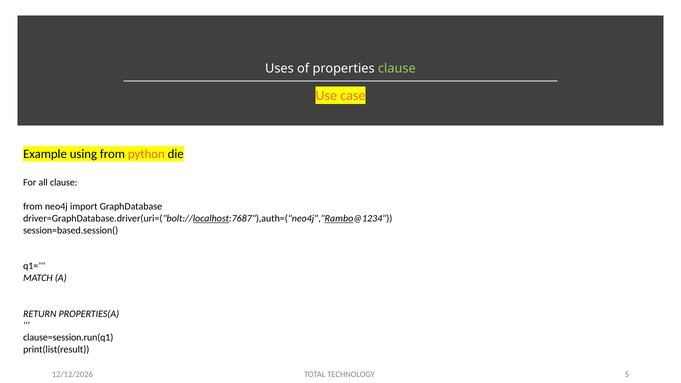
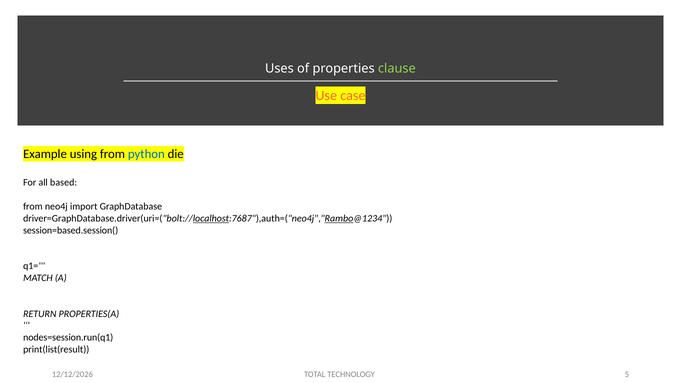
python colour: orange -> blue
all clause: clause -> based
clause=session.run(q1: clause=session.run(q1 -> nodes=session.run(q1
